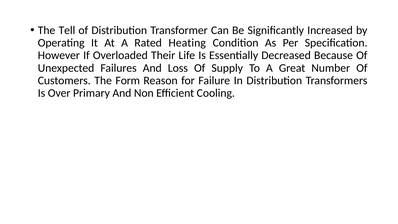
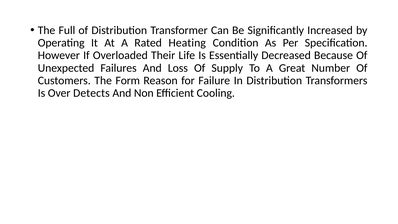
Tell: Tell -> Full
Primary: Primary -> Detects
